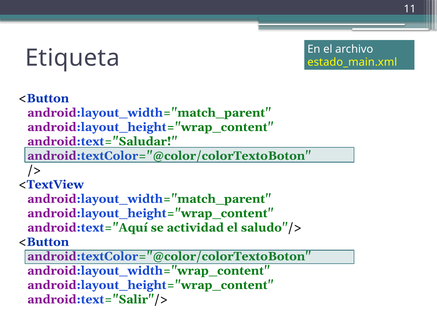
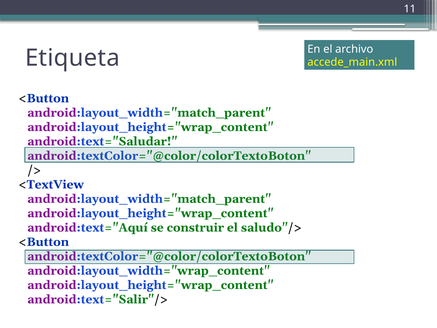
estado_main.xml: estado_main.xml -> accede_main.xml
actividad: actividad -> construir
